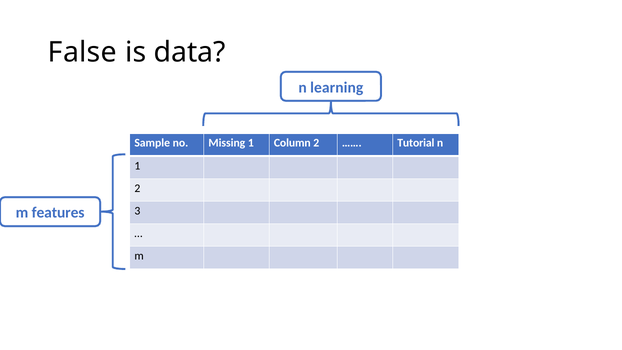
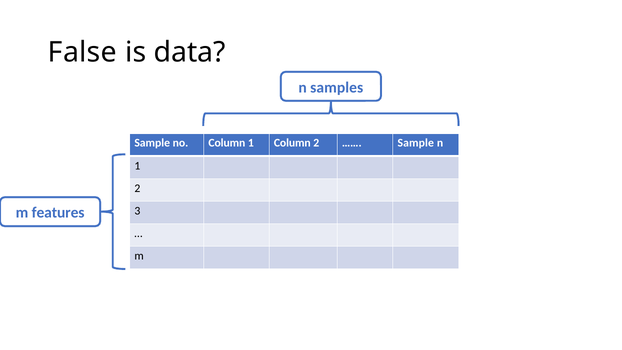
learning: learning -> samples
no Missing: Missing -> Column
Tutorial at (416, 143): Tutorial -> Sample
